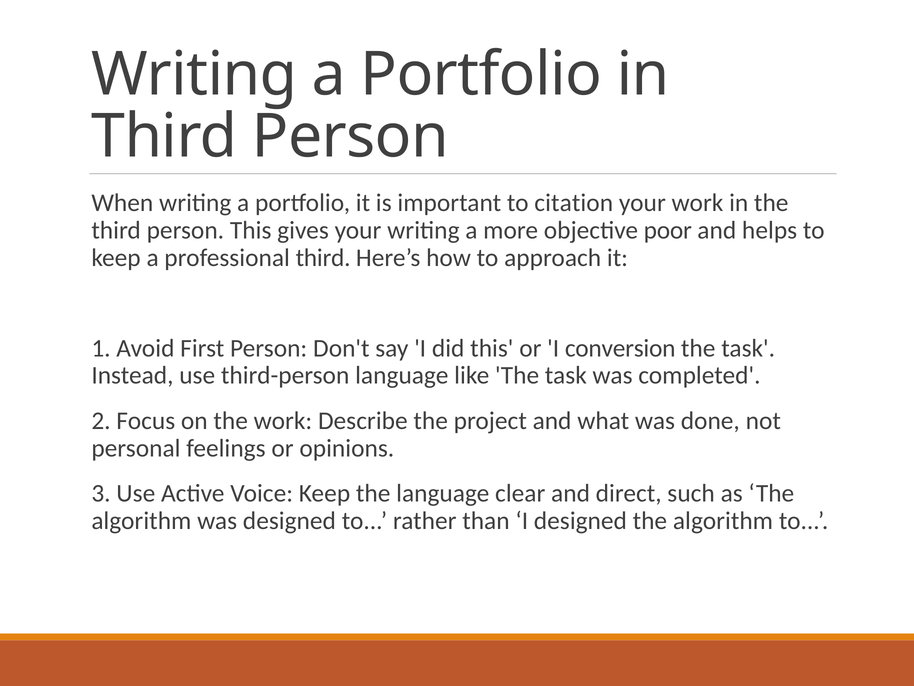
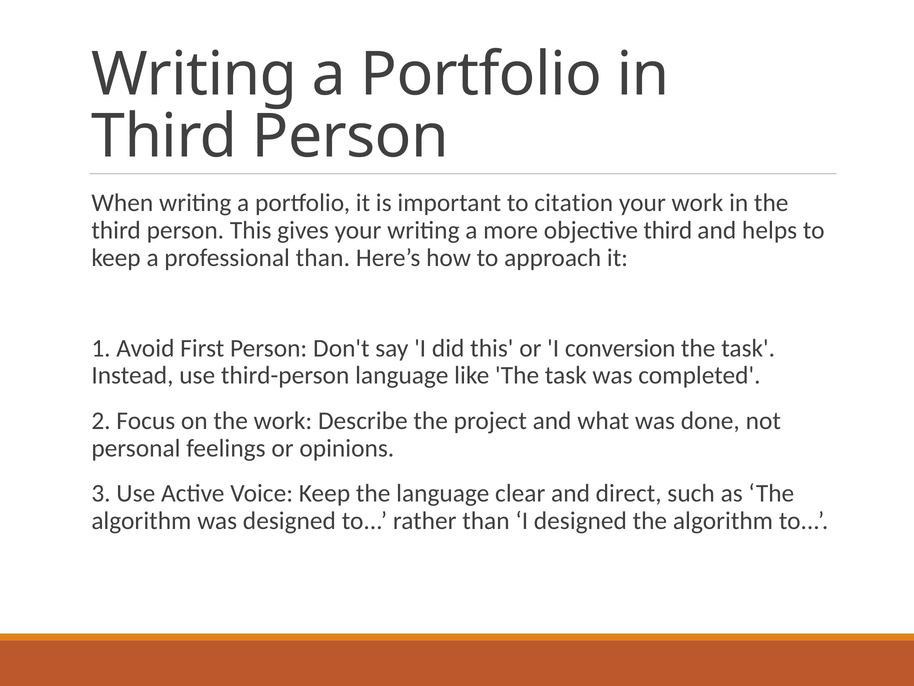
objective poor: poor -> third
professional third: third -> than
